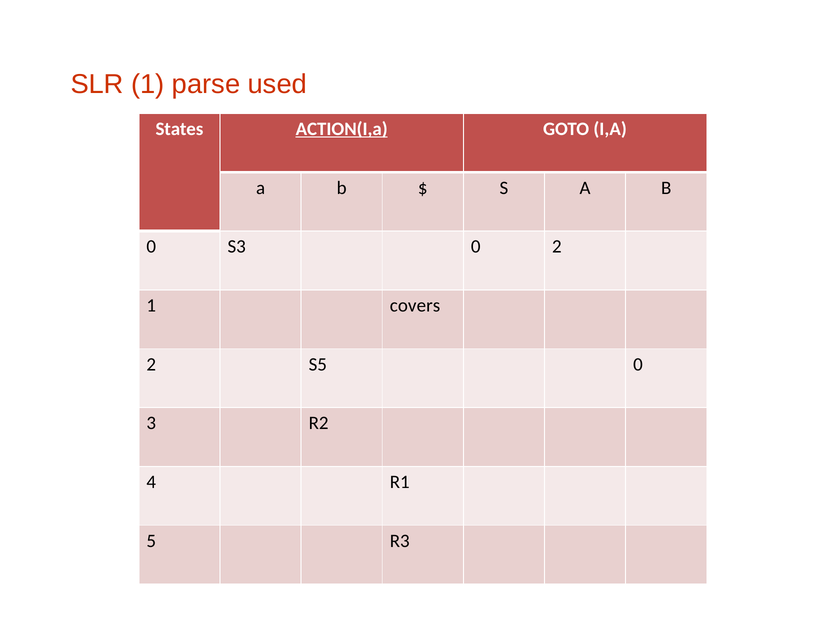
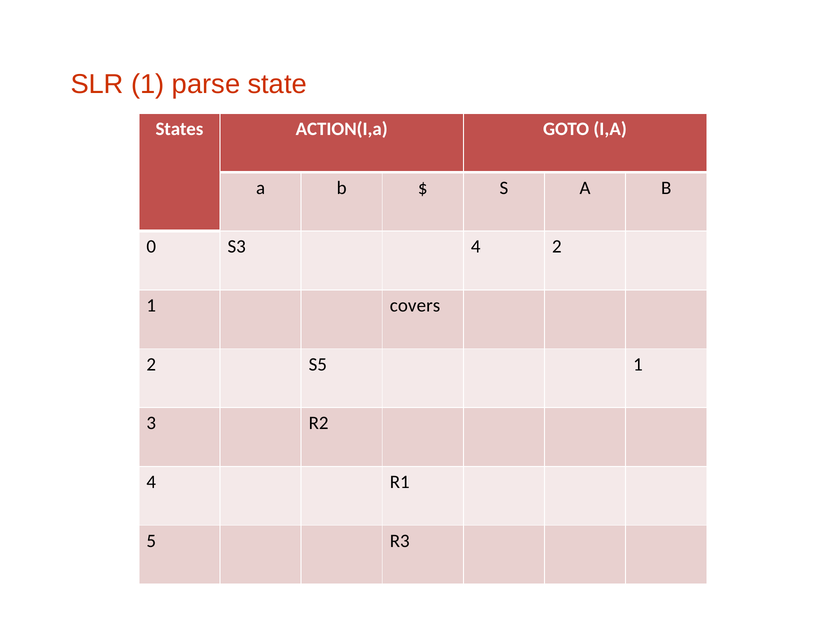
used: used -> state
ACTION(I,a underline: present -> none
S3 0: 0 -> 4
S5 0: 0 -> 1
